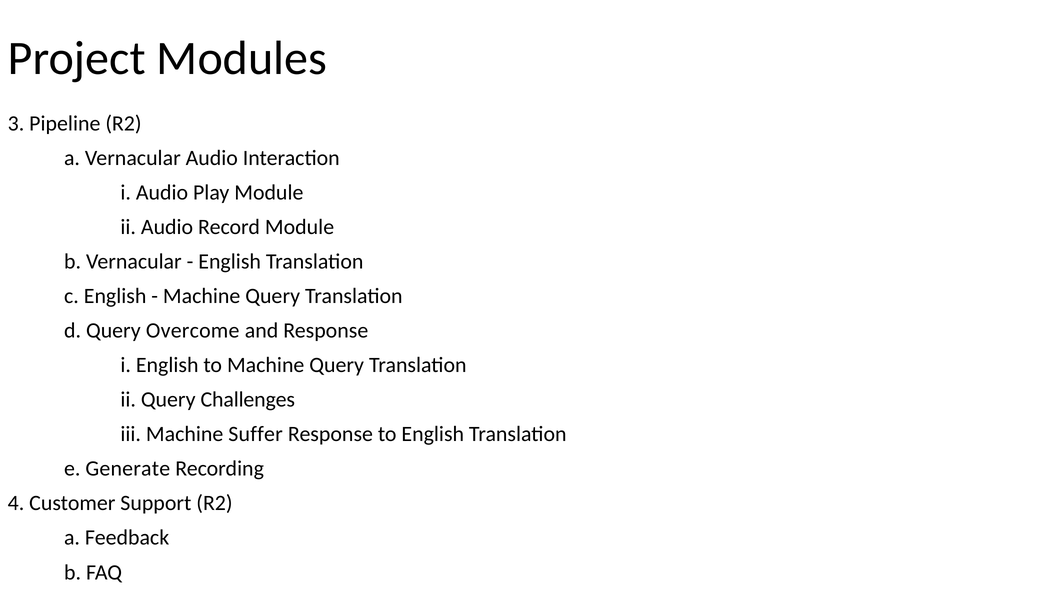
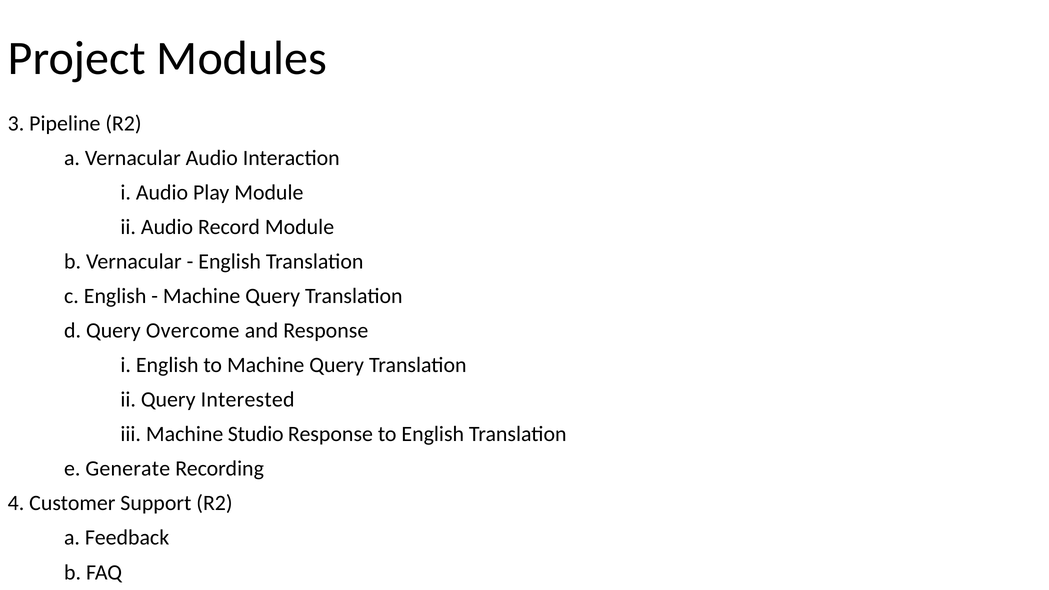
Challenges: Challenges -> Interested
Suffer: Suffer -> Studio
